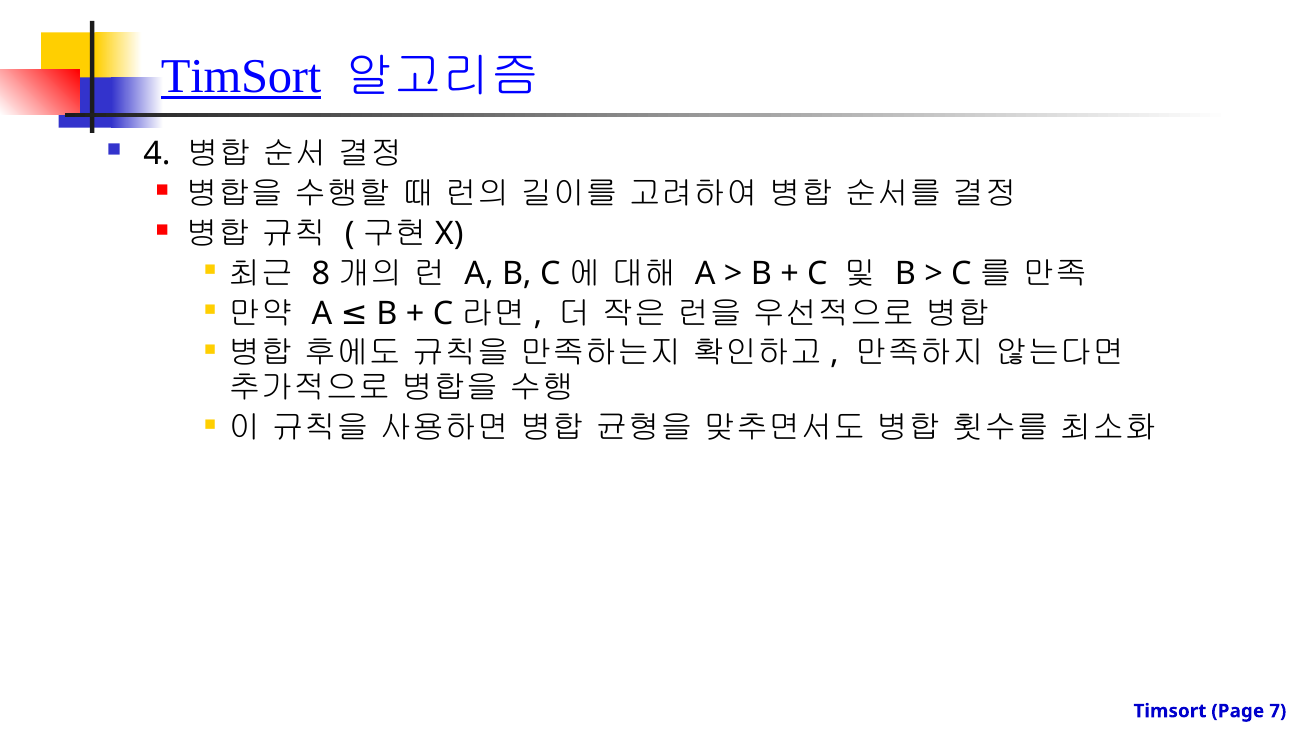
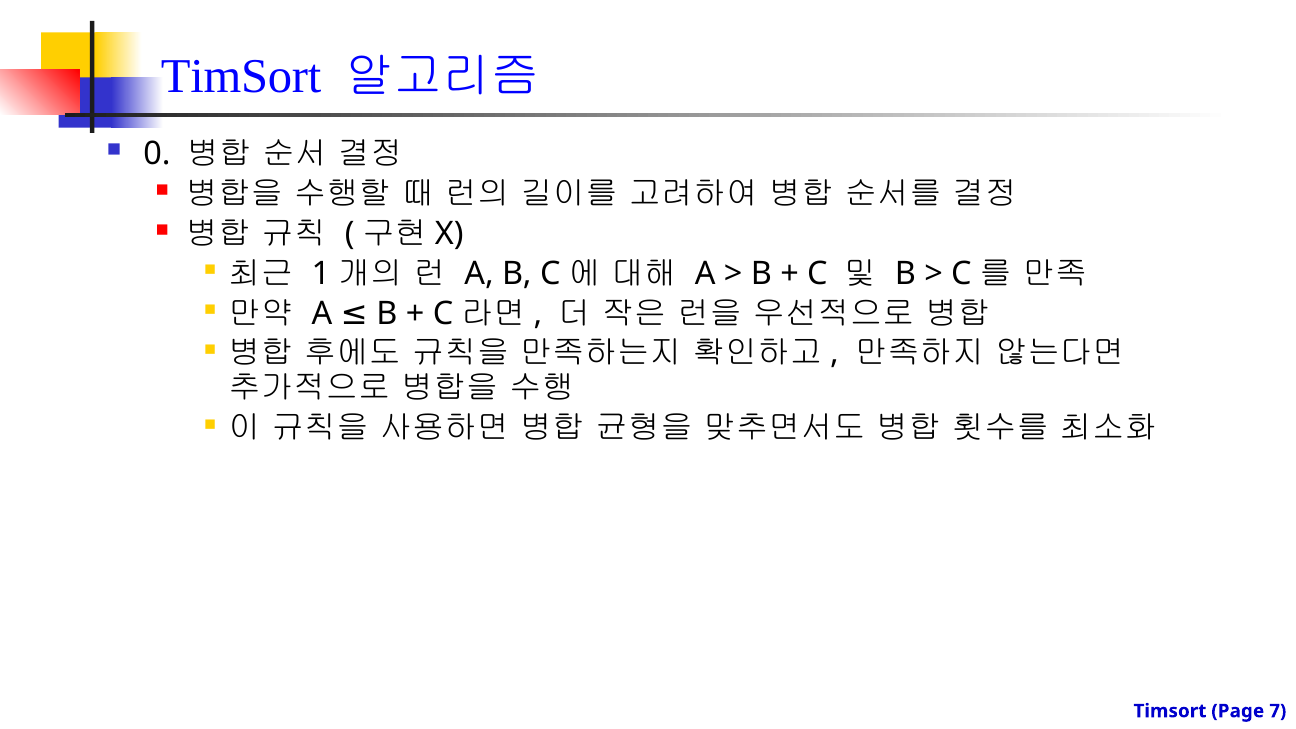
TimSort at (241, 76) underline: present -> none
4: 4 -> 0
8: 8 -> 1
